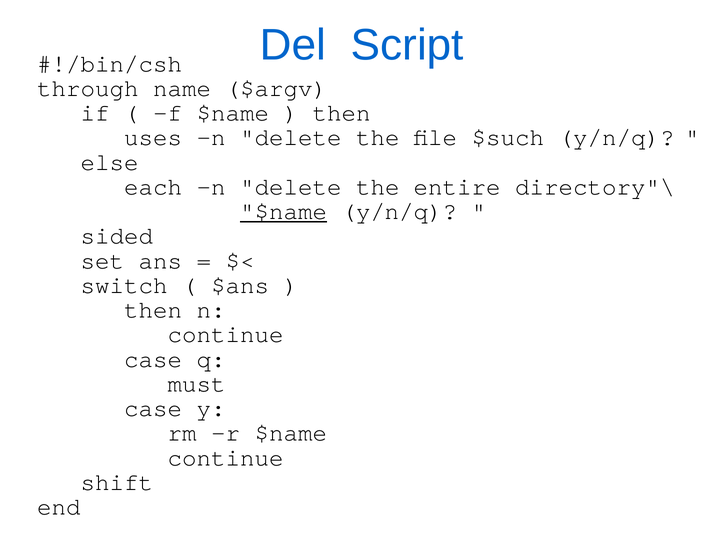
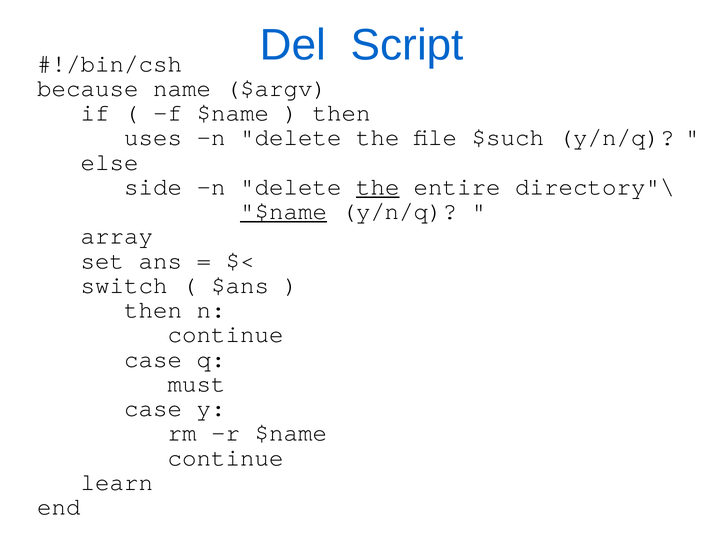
through: through -> because
each: each -> side
the at (378, 187) underline: none -> present
sided: sided -> array
shift: shift -> learn
